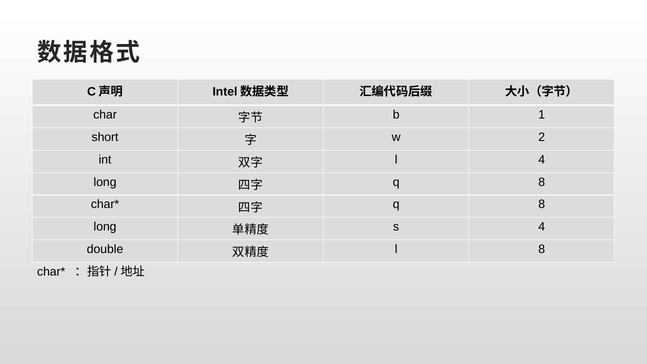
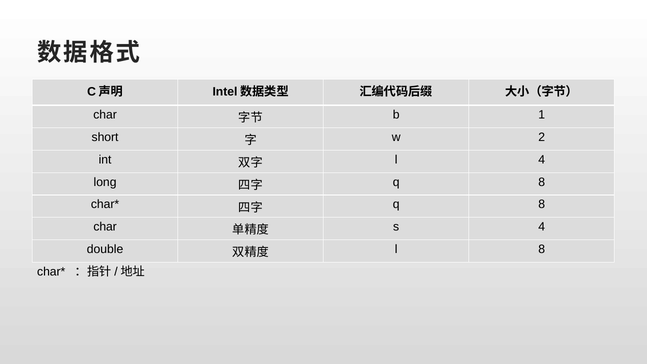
long at (105, 227): long -> char
